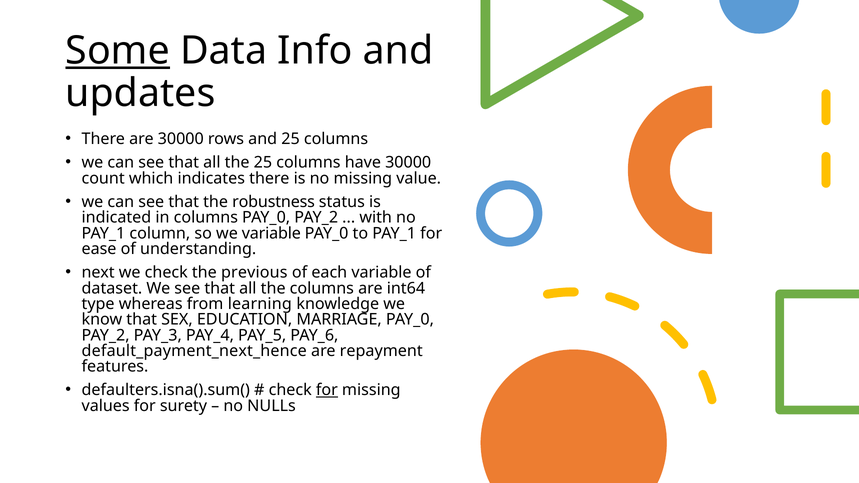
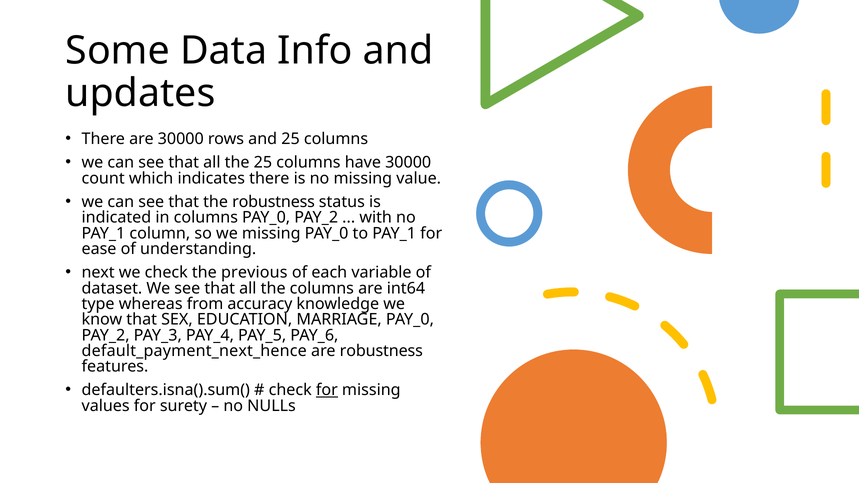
Some underline: present -> none
we variable: variable -> missing
learning: learning -> accuracy
are repayment: repayment -> robustness
